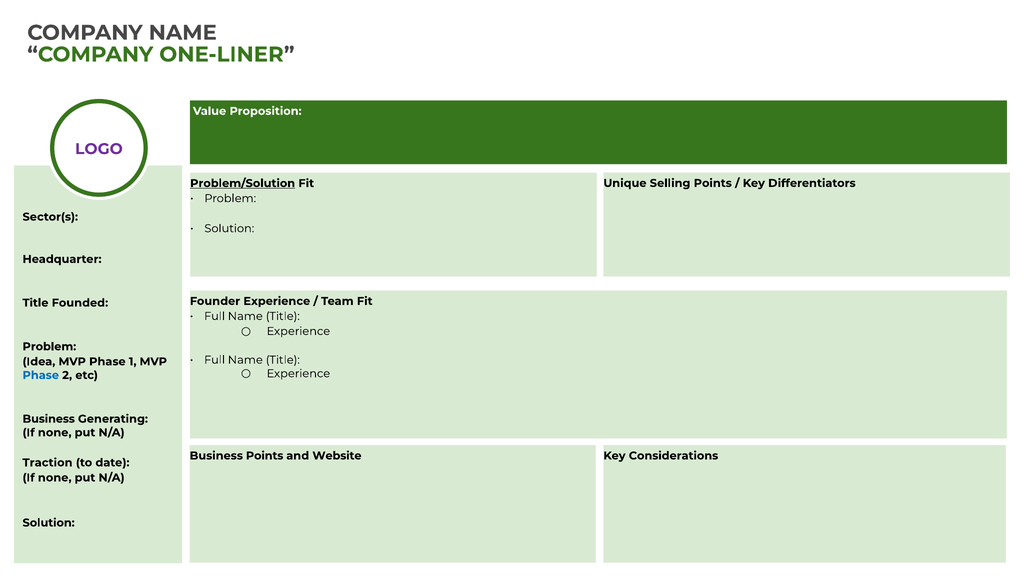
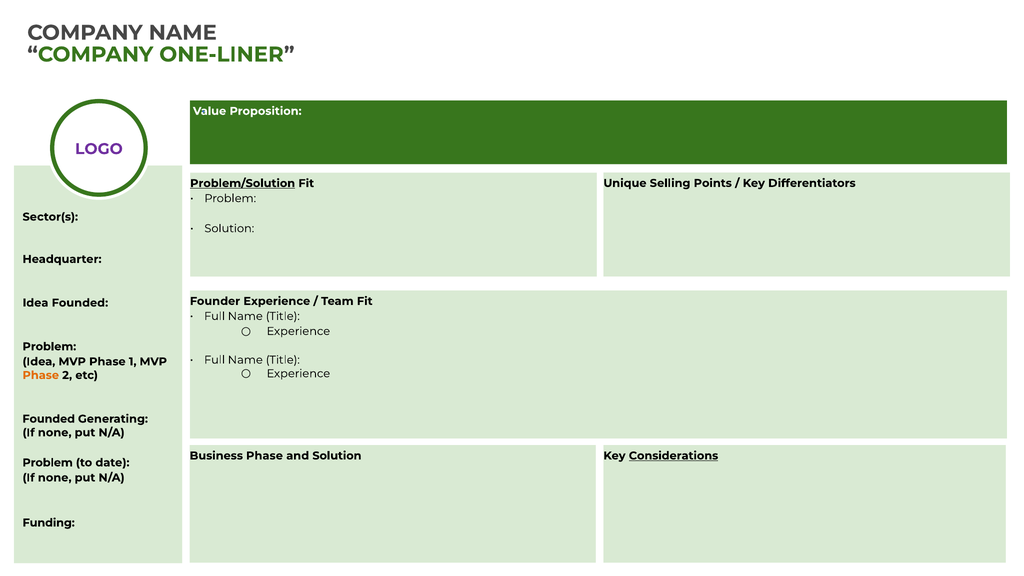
Title at (35, 303): Title -> Idea
Phase at (41, 375) colour: blue -> orange
Business at (49, 419): Business -> Founded
Business Points: Points -> Phase
and Website: Website -> Solution
Considerations underline: none -> present
Traction at (48, 463): Traction -> Problem
Solution at (49, 523): Solution -> Funding
